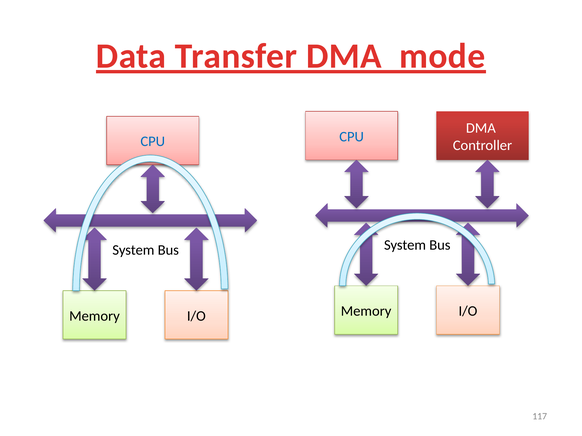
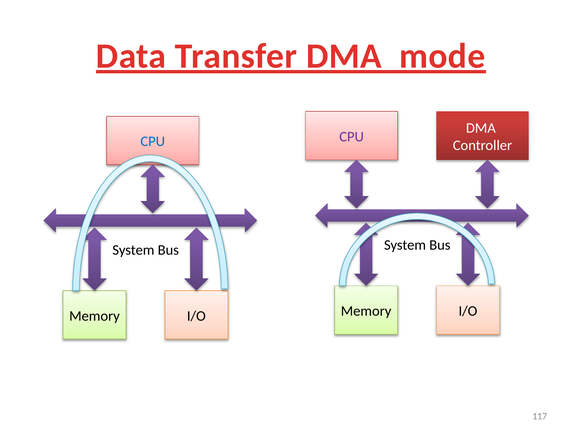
CPU at (352, 137) colour: blue -> purple
